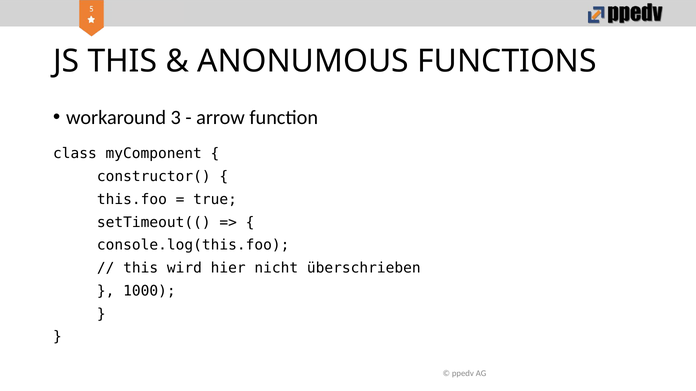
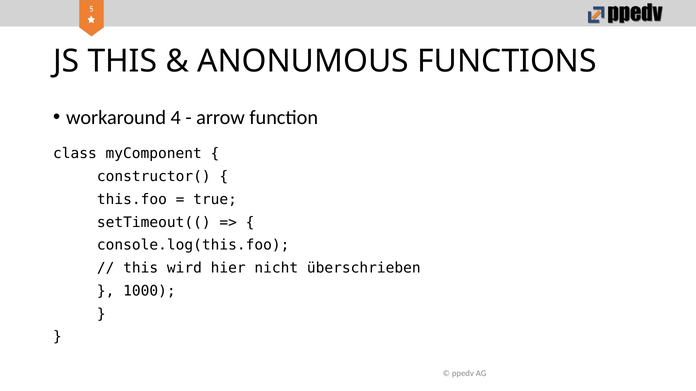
3: 3 -> 4
